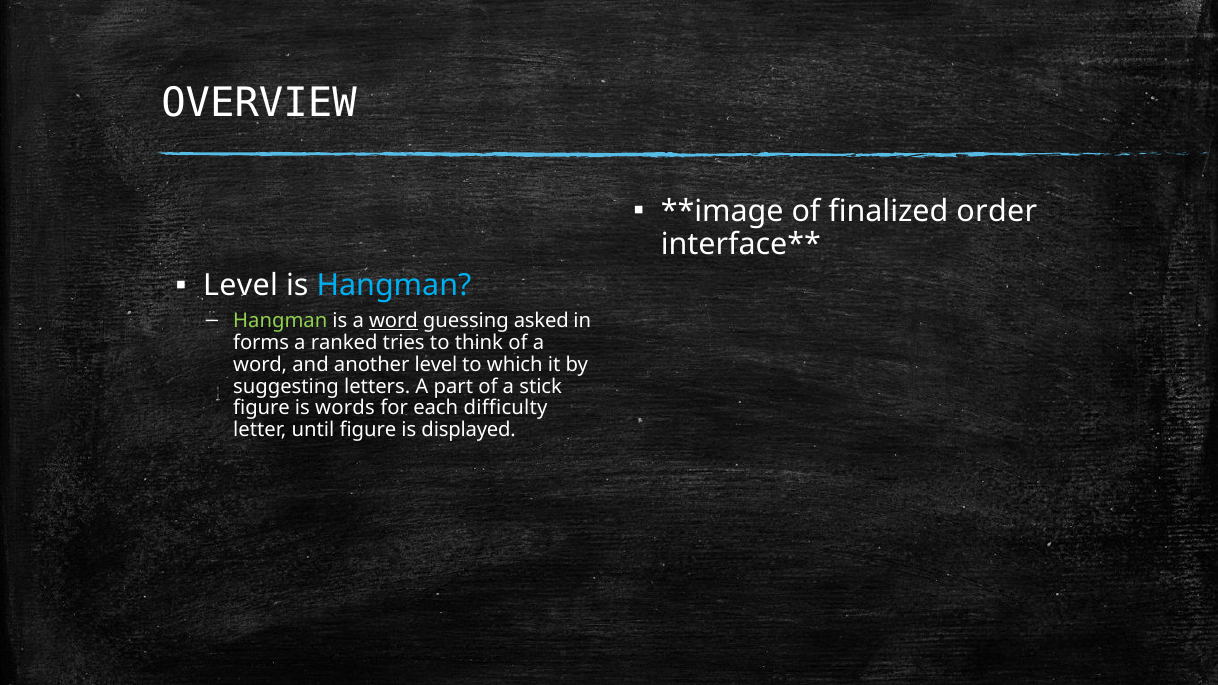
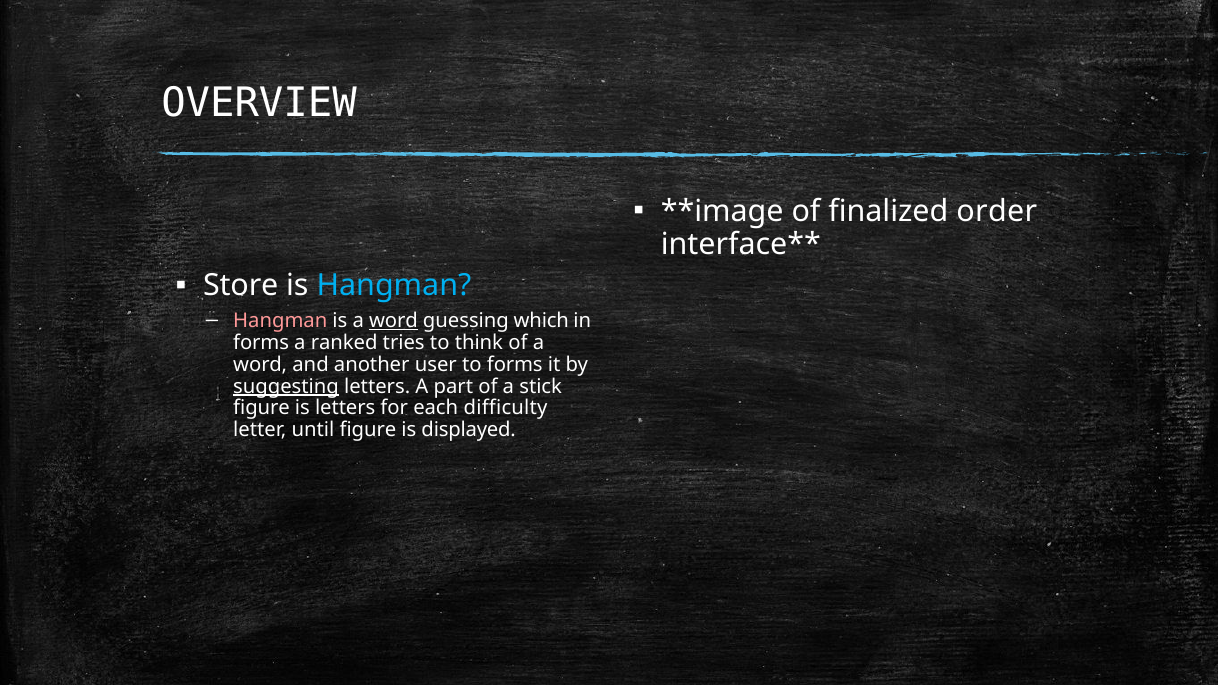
Level at (240, 286): Level -> Store
Hangman at (280, 321) colour: light green -> pink
asked: asked -> which
another level: level -> user
to which: which -> forms
suggesting underline: none -> present
is words: words -> letters
